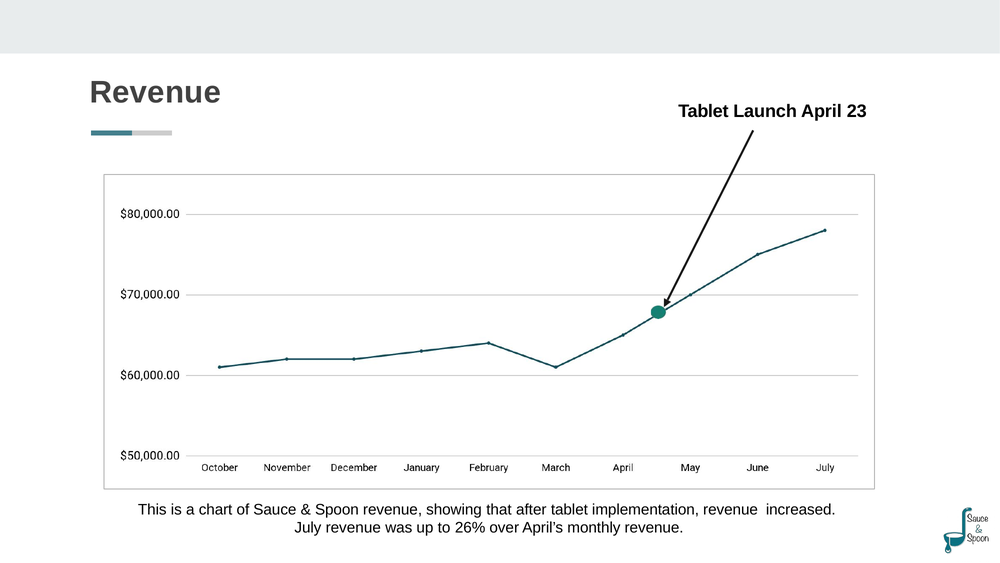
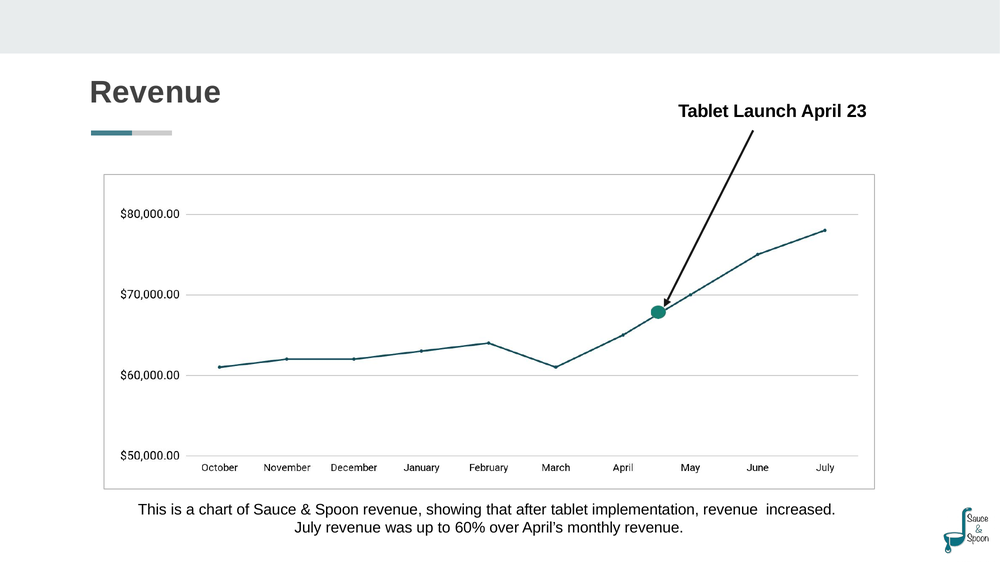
26%: 26% -> 60%
